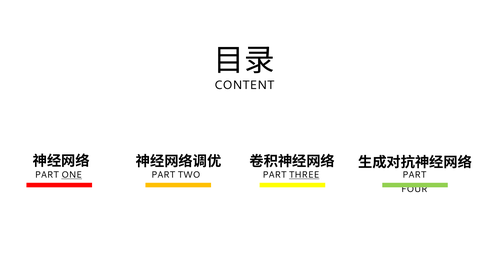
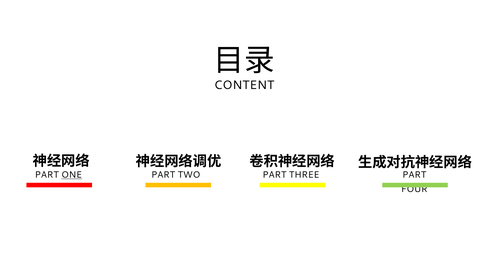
THREE underline: present -> none
